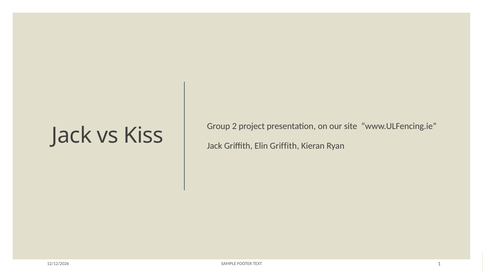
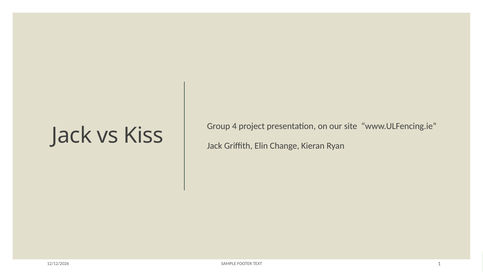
2: 2 -> 4
Elin Griffith: Griffith -> Change
